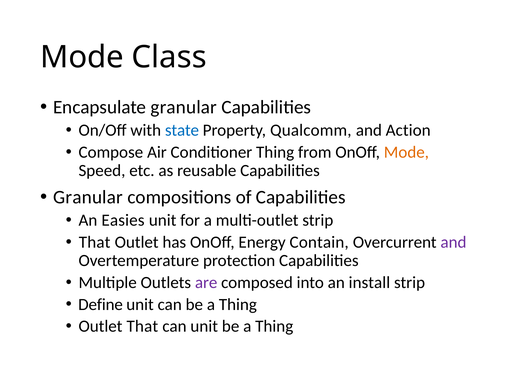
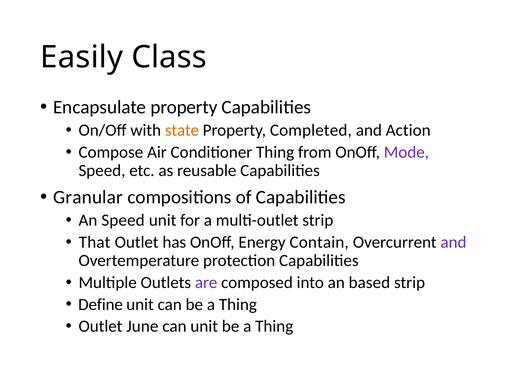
Mode at (82, 57): Mode -> Easily
Encapsulate granular: granular -> property
state colour: blue -> orange
Qualcomm: Qualcomm -> Completed
Mode at (406, 152) colour: orange -> purple
An Easies: Easies -> Speed
install: install -> based
Outlet That: That -> June
